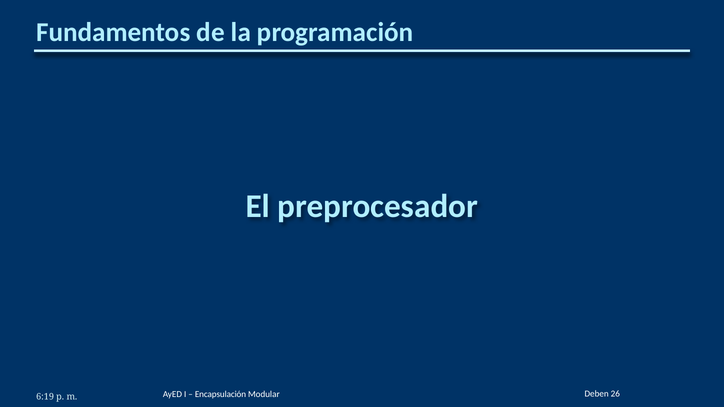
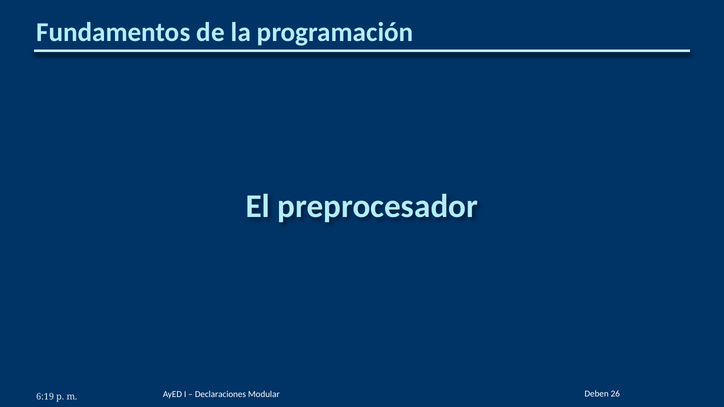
Encapsulación: Encapsulación -> Declaraciones
